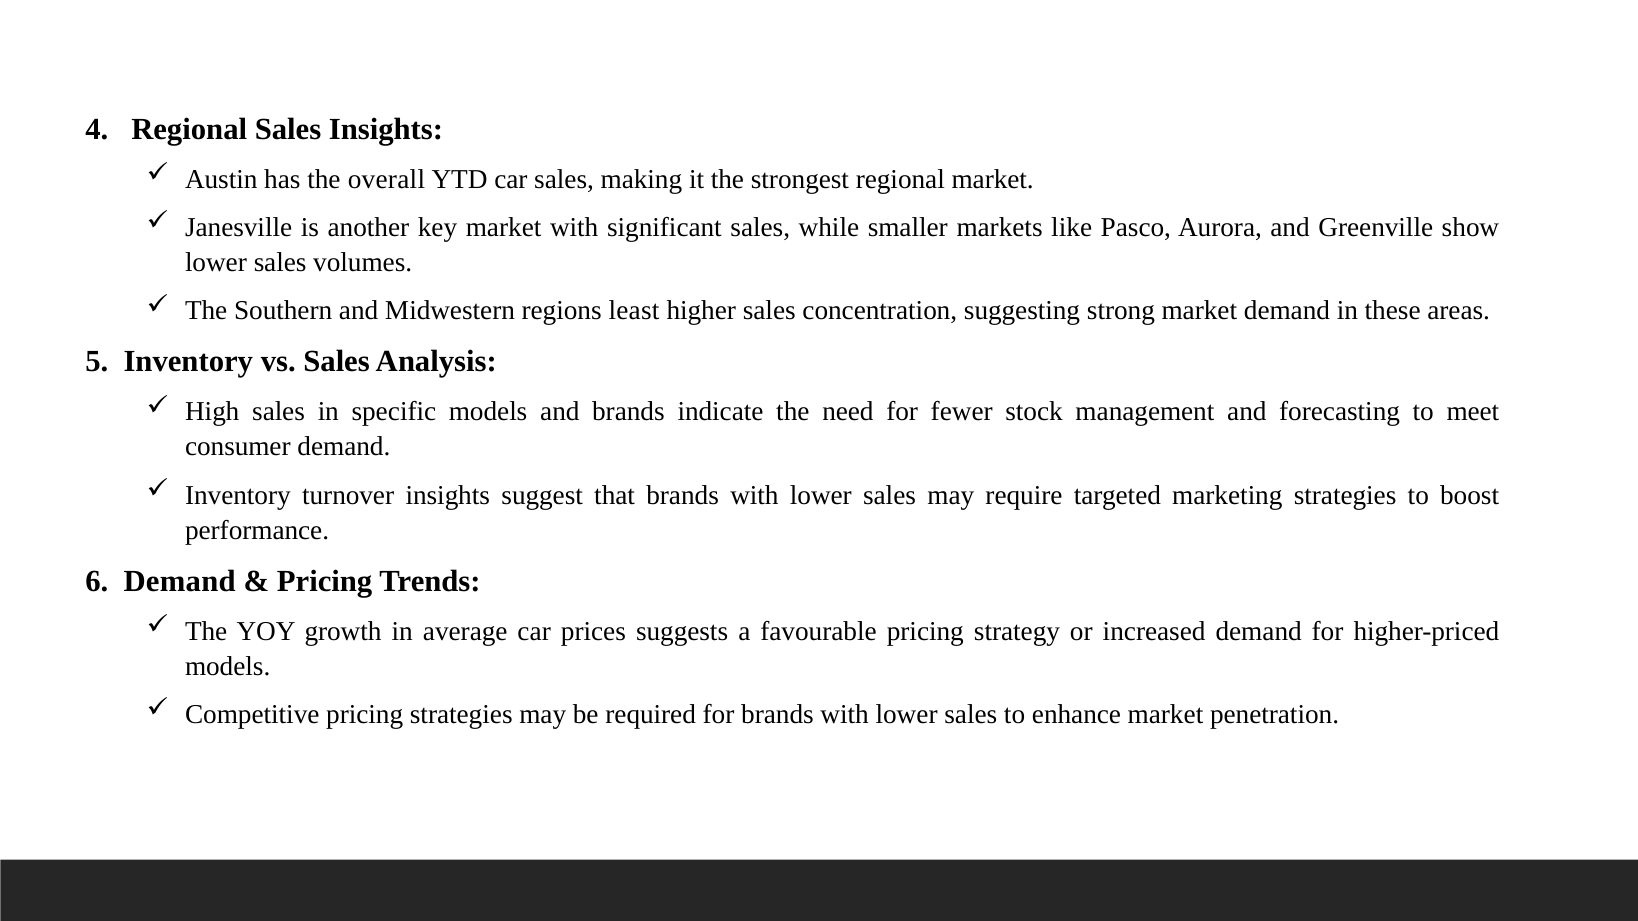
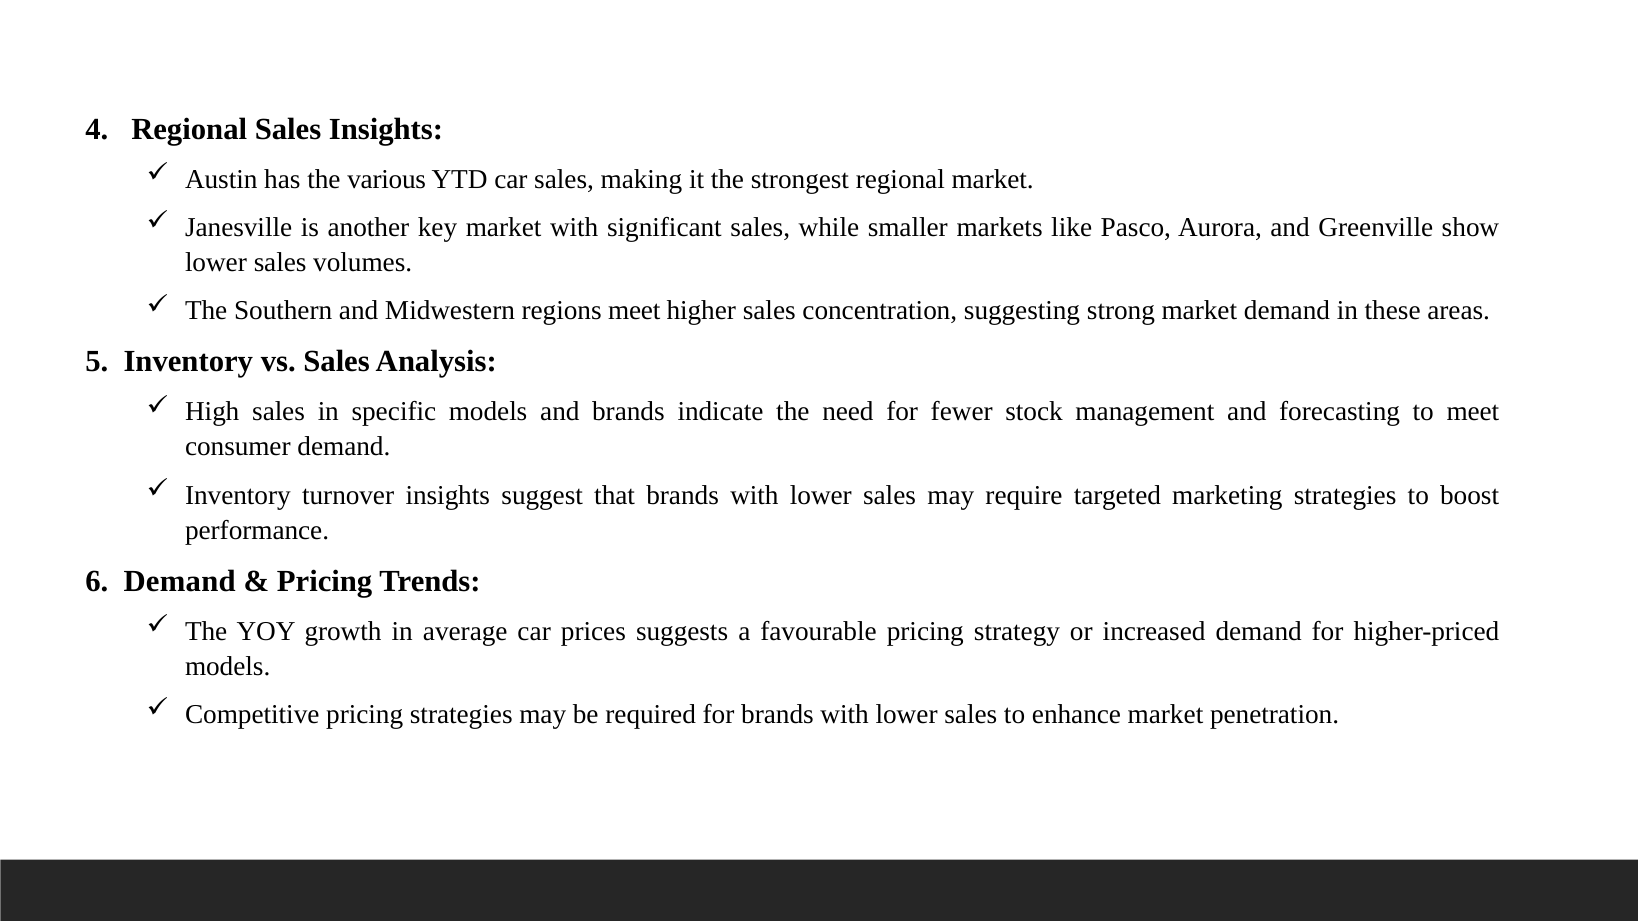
overall: overall -> various
regions least: least -> meet
